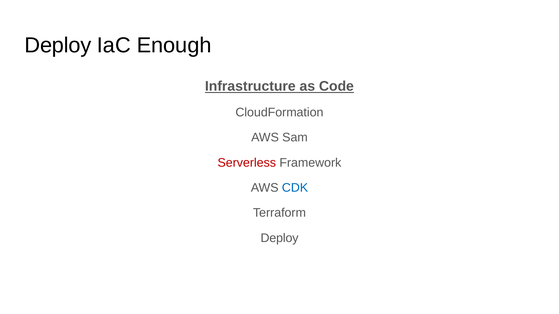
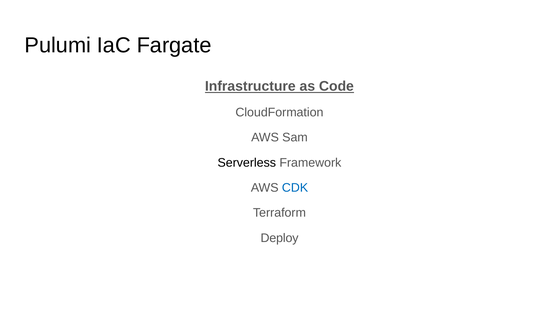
Deploy at (58, 45): Deploy -> Pulumi
Enough: Enough -> Fargate
Serverless colour: red -> black
